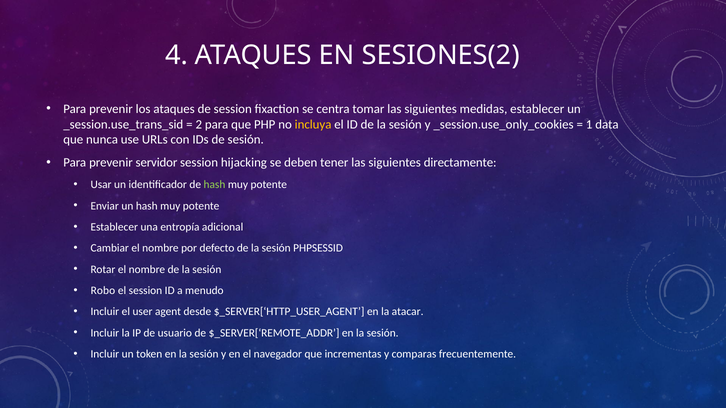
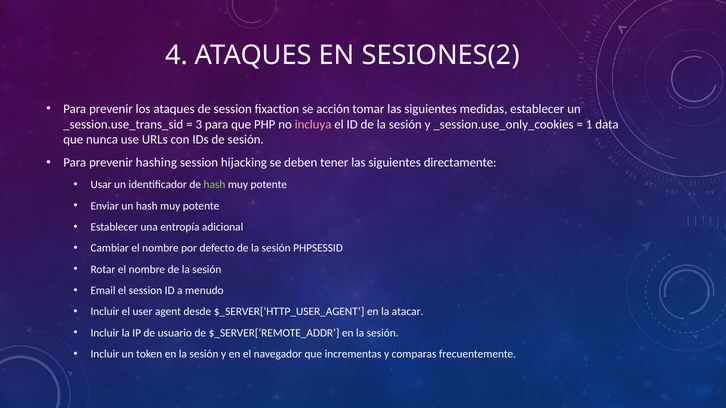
centra: centra -> acción
2: 2 -> 3
incluya colour: yellow -> pink
servidor: servidor -> hashing
Robo: Robo -> Email
